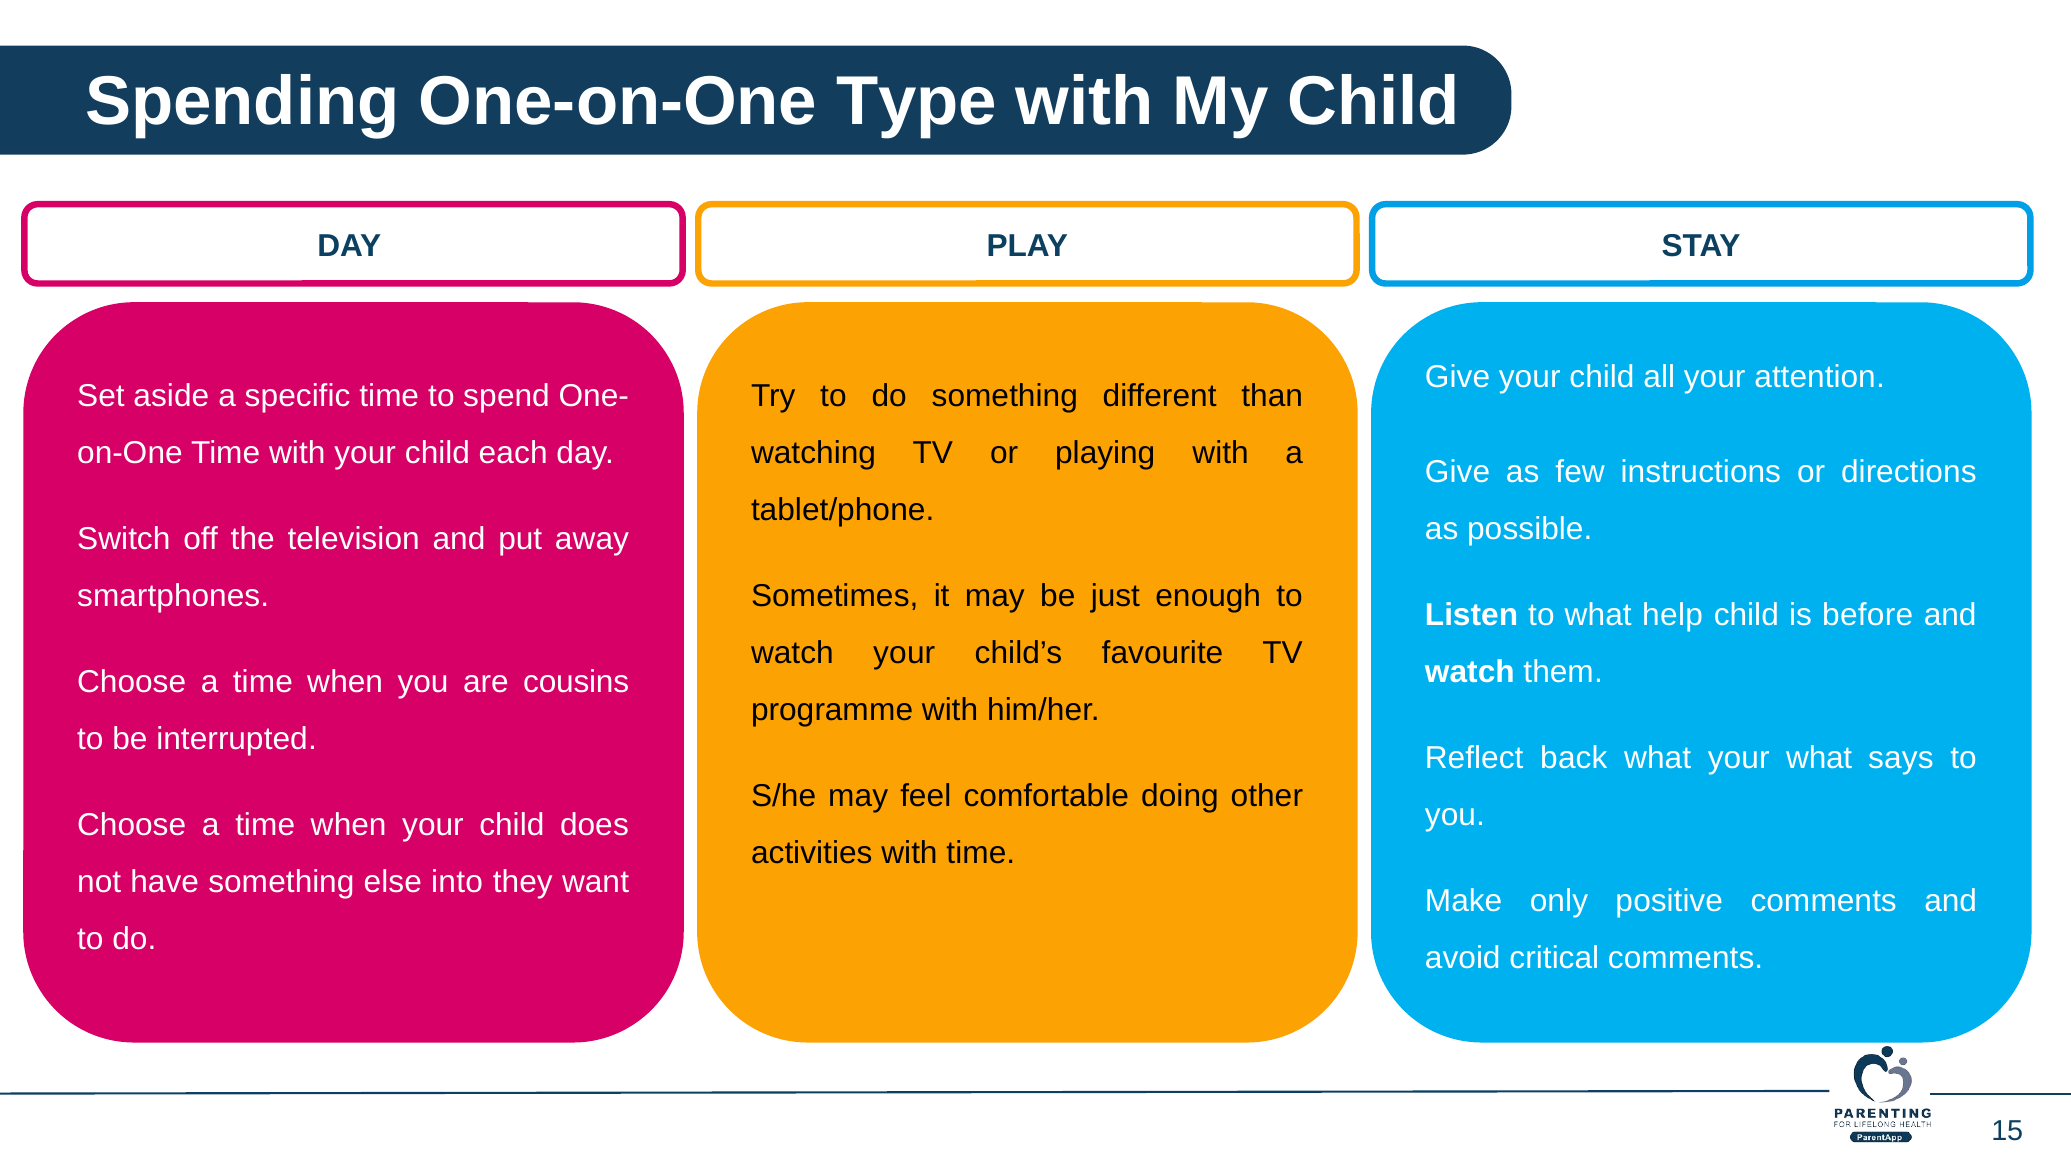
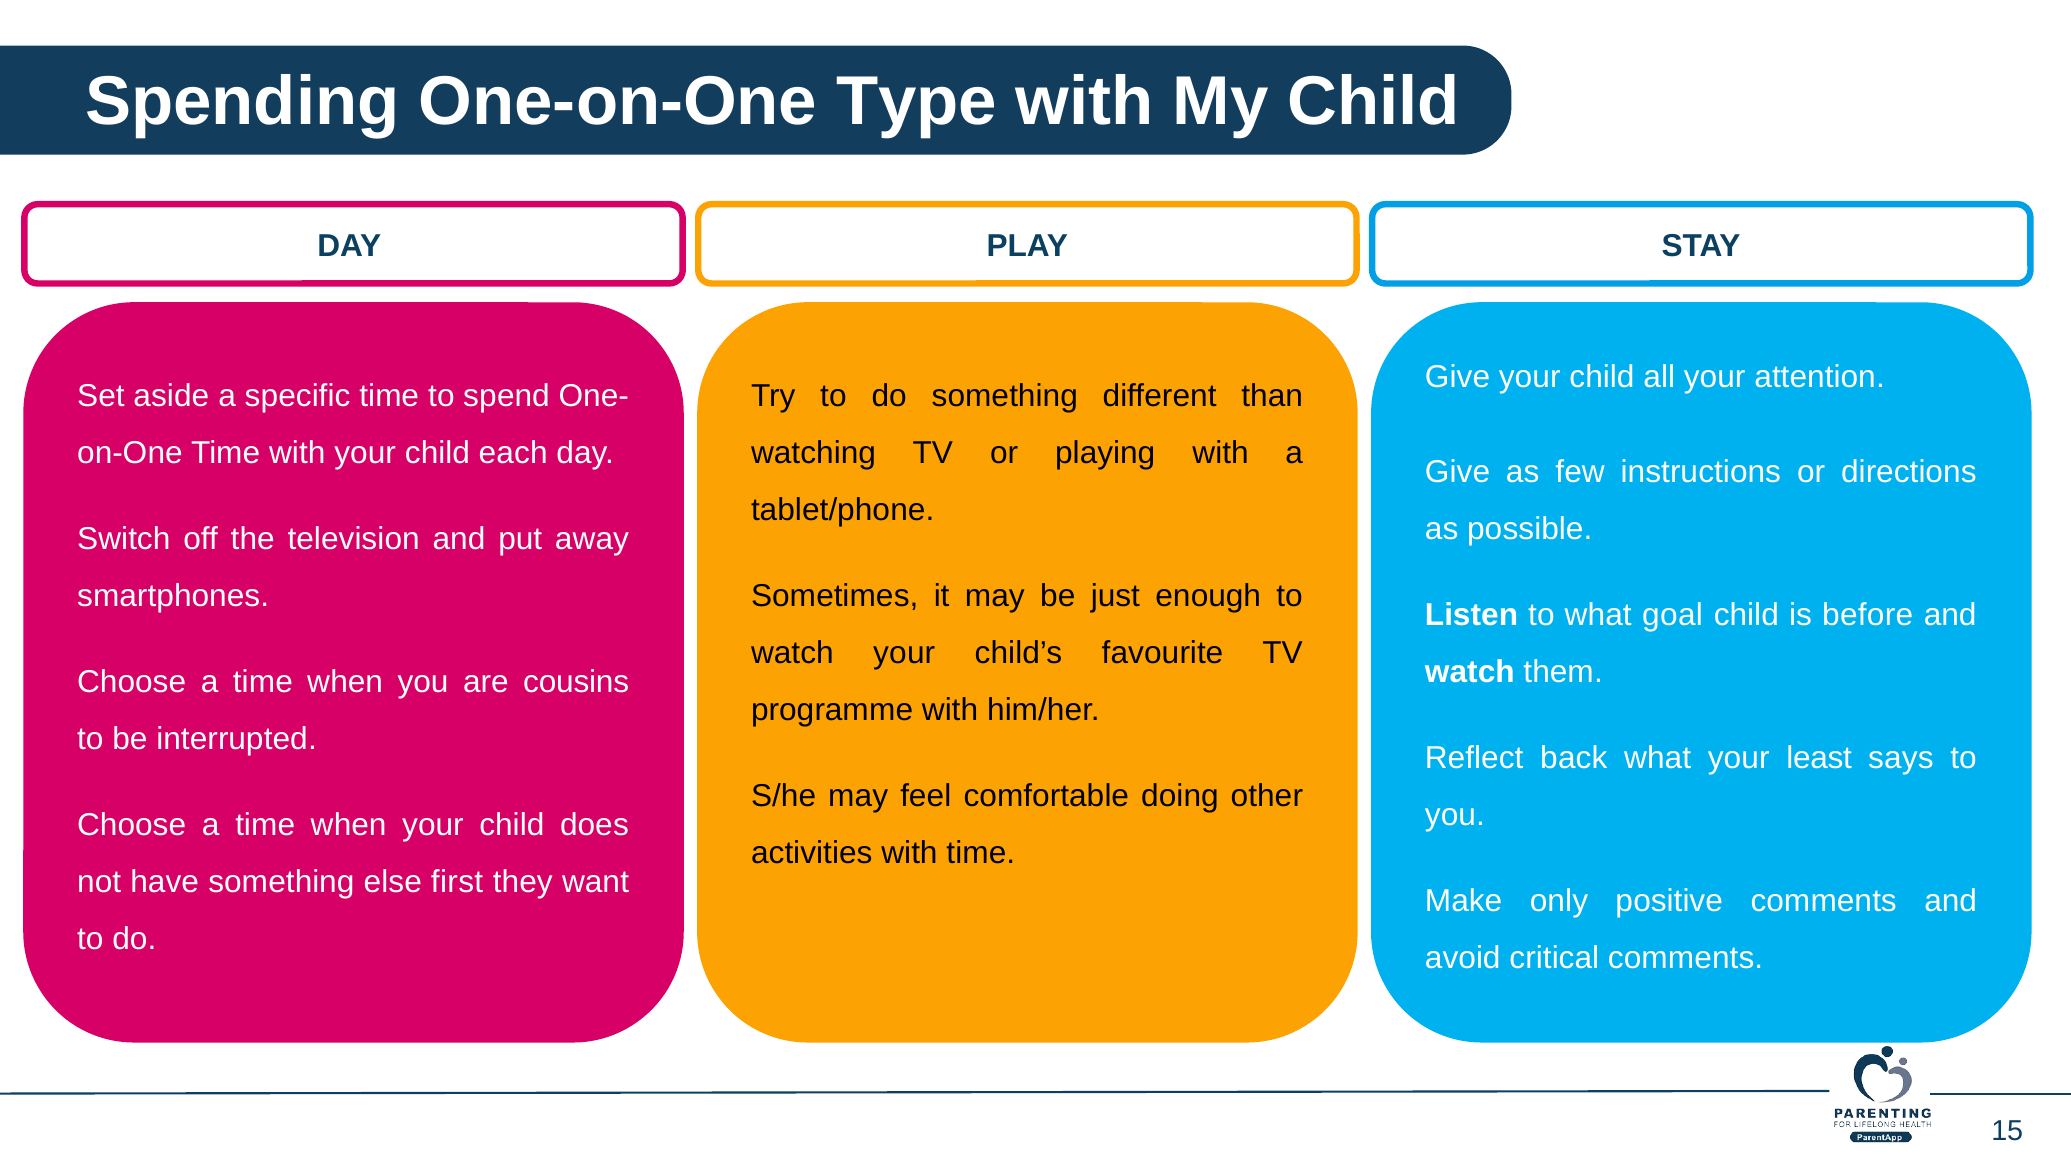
help: help -> goal
your what: what -> least
into: into -> first
